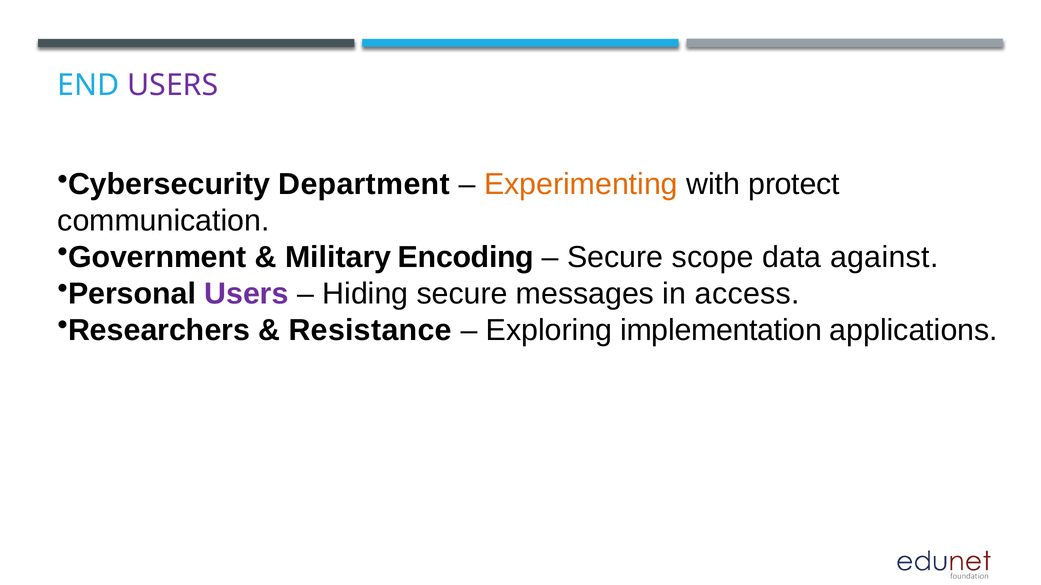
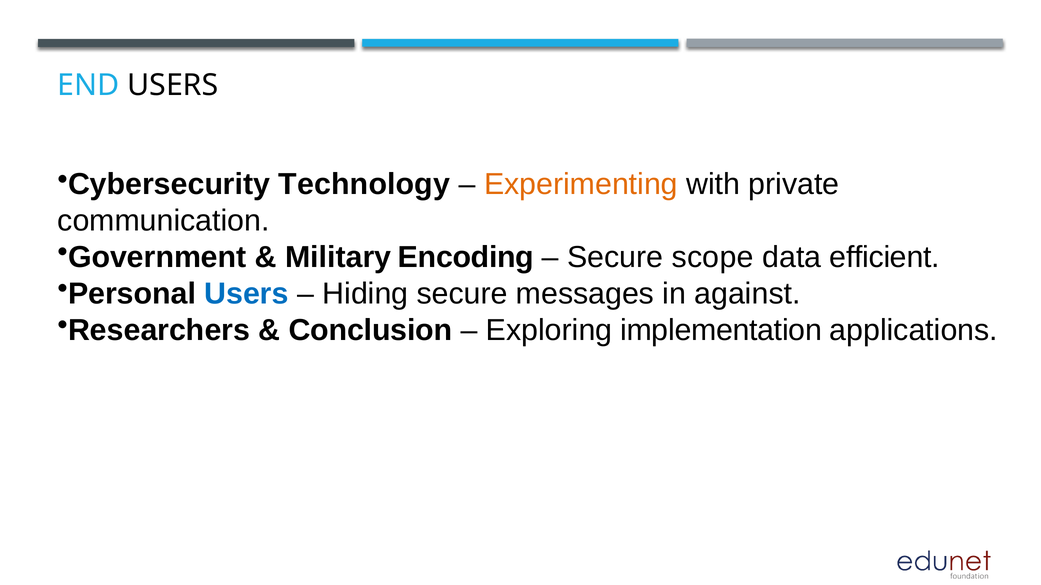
USERS at (173, 85) colour: purple -> black
Department: Department -> Technology
protect: protect -> private
against: against -> efficient
Users at (247, 294) colour: purple -> blue
access: access -> against
Resistance: Resistance -> Conclusion
